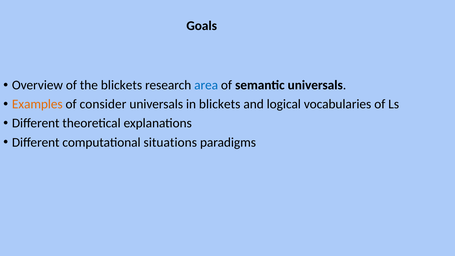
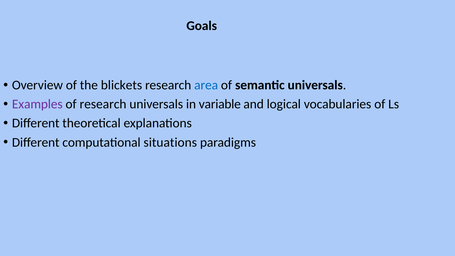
Examples colour: orange -> purple
of consider: consider -> research
in blickets: blickets -> variable
